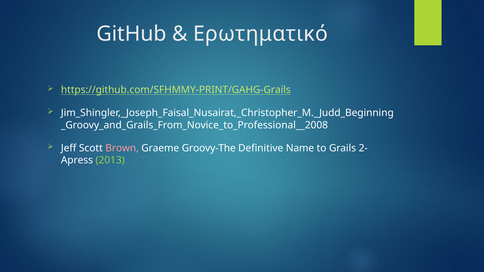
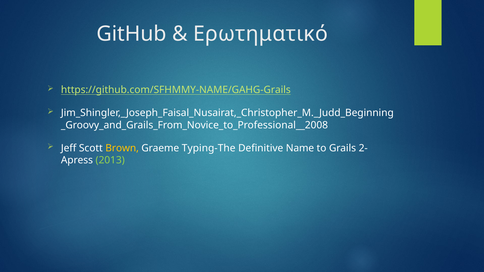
https://github.com/SFHMMY-PRINT/GAHG-Grails: https://github.com/SFHMMY-PRINT/GAHG-Grails -> https://github.com/SFHMMY-NAME/GAHG-Grails
Brown colour: pink -> yellow
Groovy-The: Groovy-The -> Typing-The
